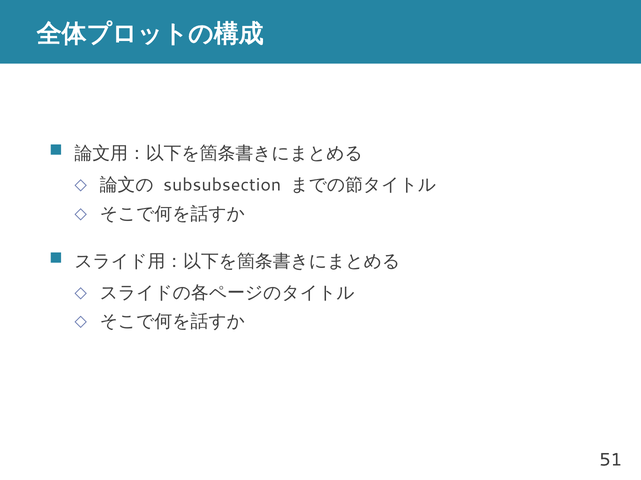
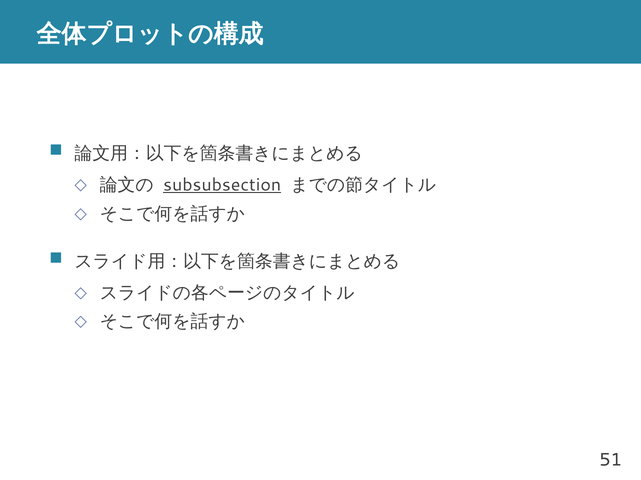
subsubsection underline: none -> present
